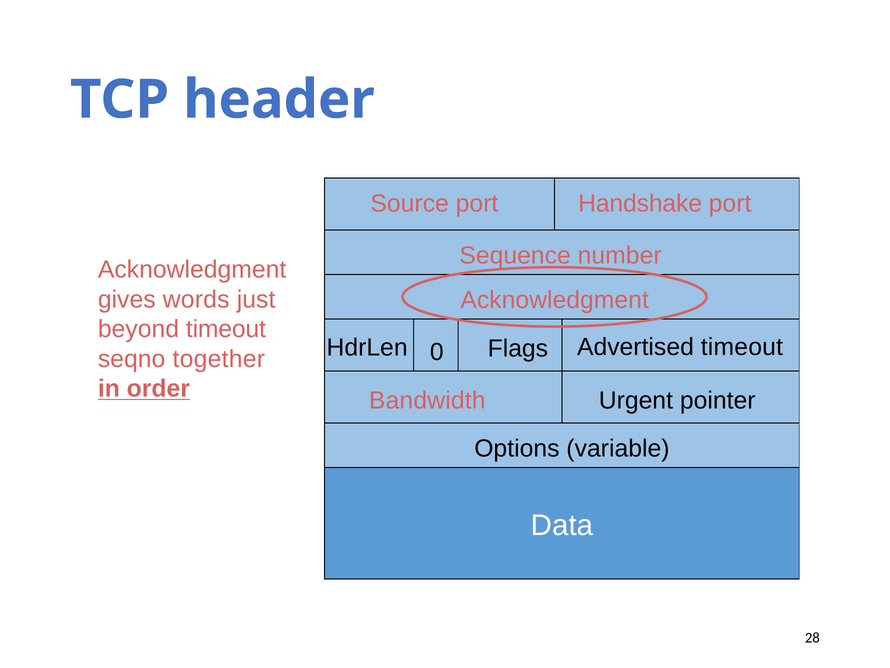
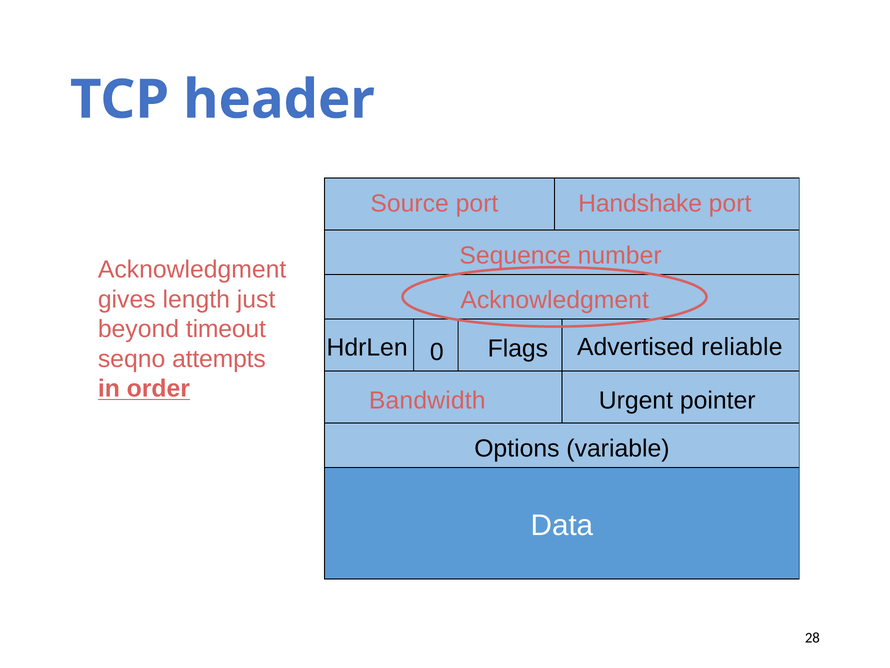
words: words -> length
Advertised timeout: timeout -> reliable
together: together -> attempts
